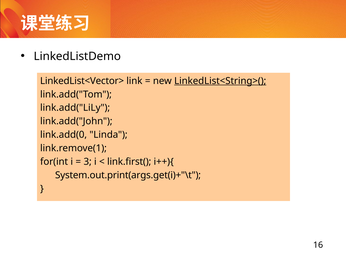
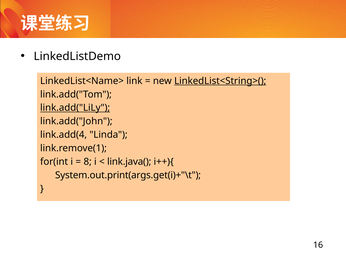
LinkedList<Vector>: LinkedList<Vector> -> LinkedList<Name>
link.add("LiLy underline: none -> present
link.add(0: link.add(0 -> link.add(4
3: 3 -> 8
link.first(: link.first( -> link.java(
